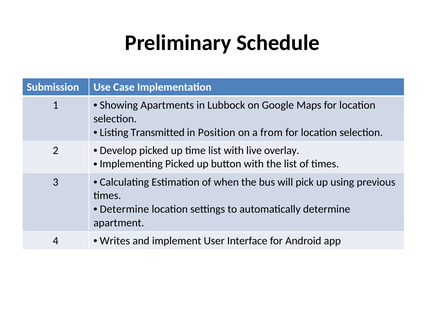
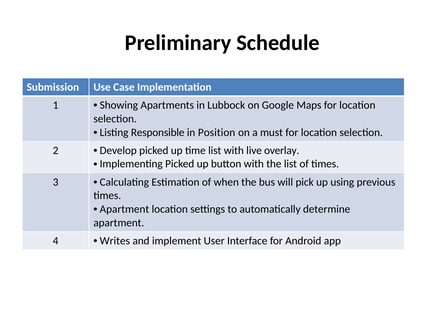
Transmitted: Transmitted -> Responsible
from: from -> must
Determine at (124, 209): Determine -> Apartment
